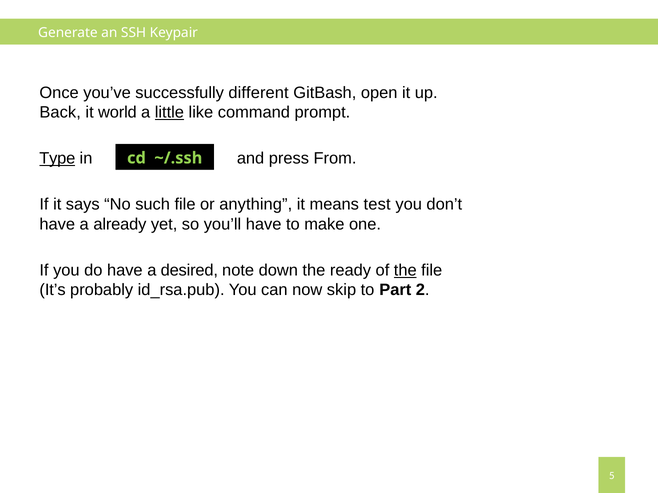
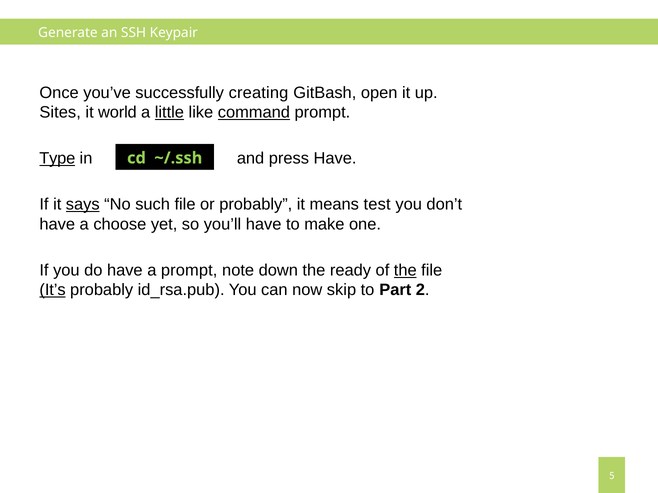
different: different -> creating
Back: Back -> Sites
command underline: none -> present
press From: From -> Have
says underline: none -> present
or anything: anything -> probably
already: already -> choose
a desired: desired -> prompt
It’s underline: none -> present
